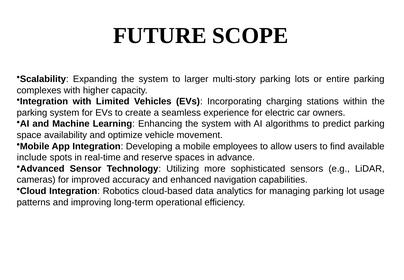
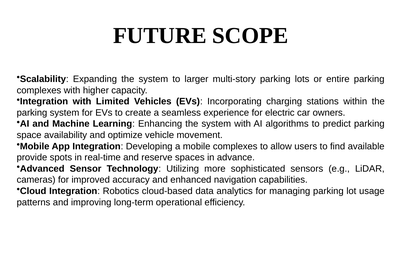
mobile employees: employees -> complexes
include: include -> provide
